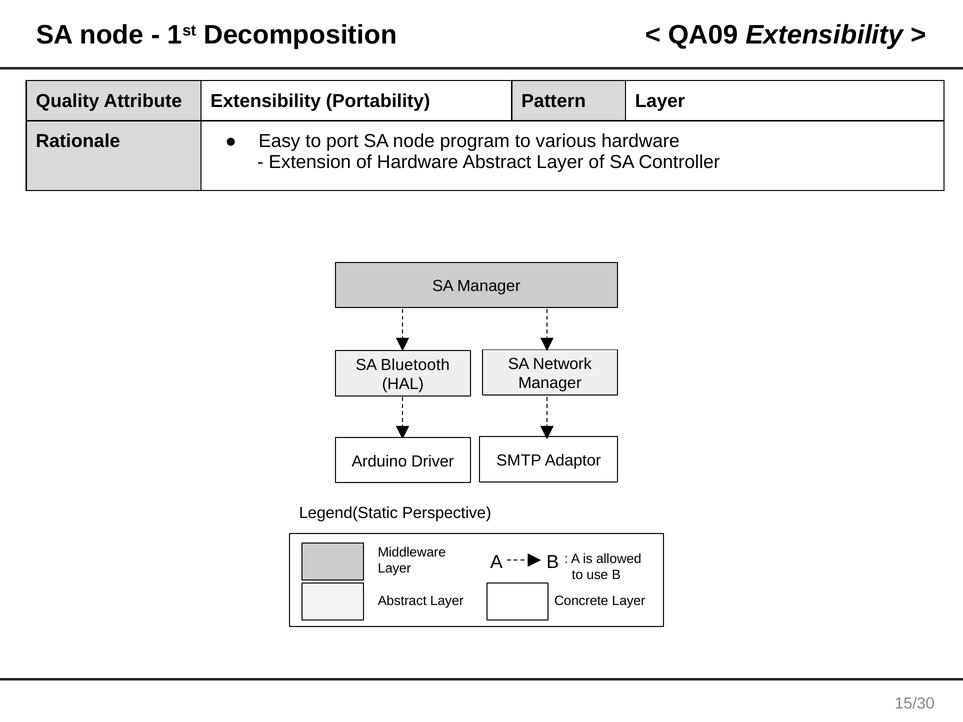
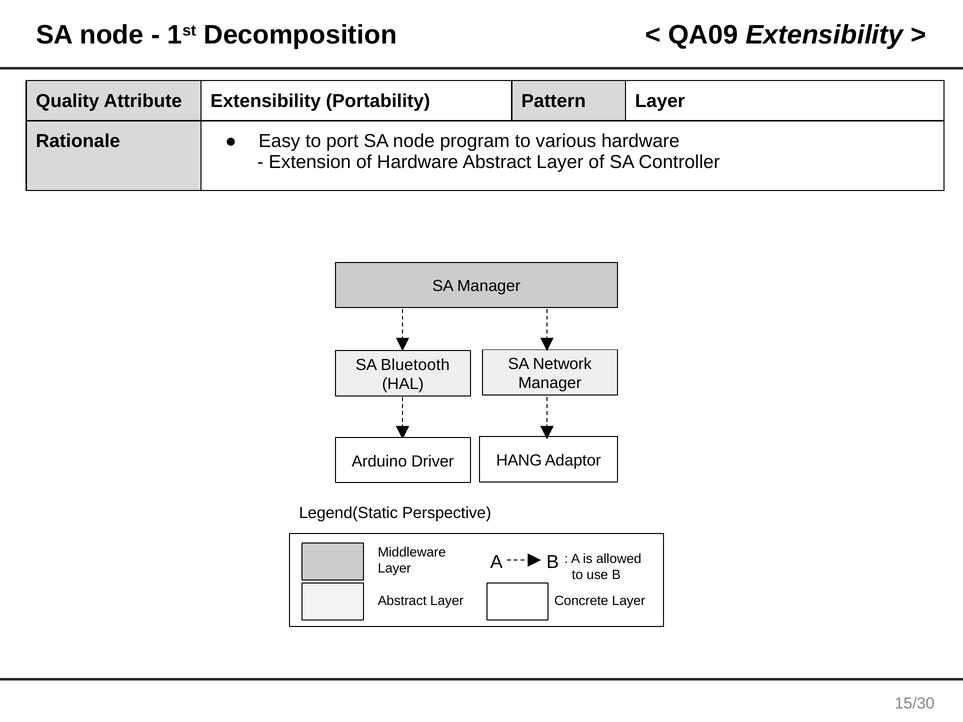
SMTP: SMTP -> HANG
